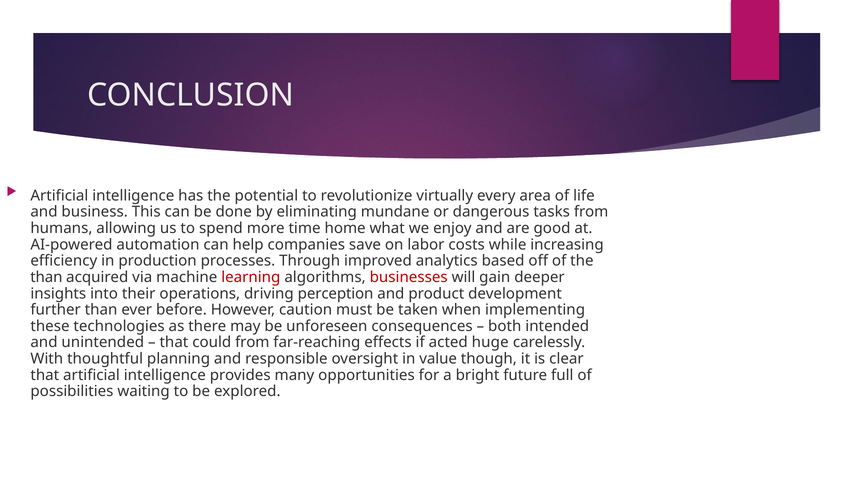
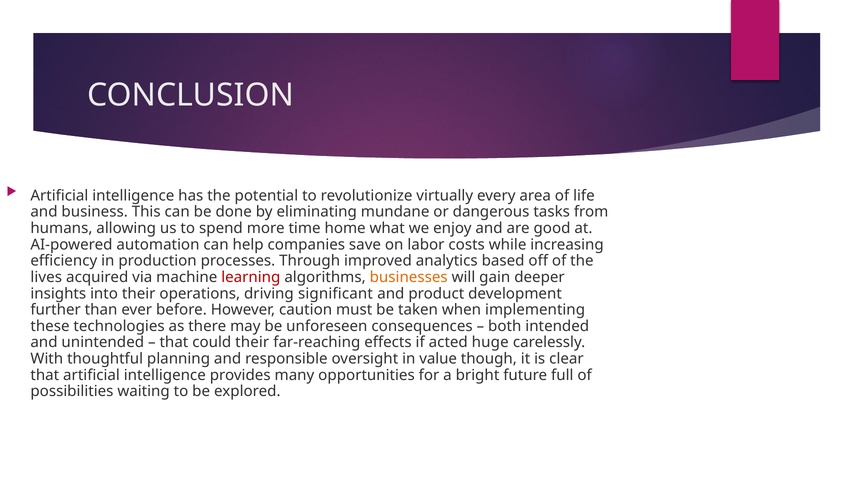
than at (46, 277): than -> lives
businesses colour: red -> orange
perception: perception -> significant
could from: from -> their
